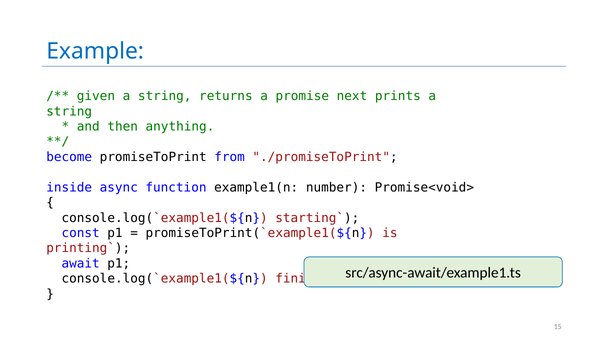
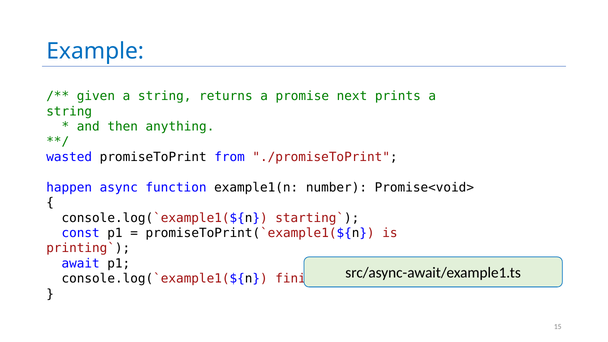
become: become -> wasted
inside: inside -> happen
